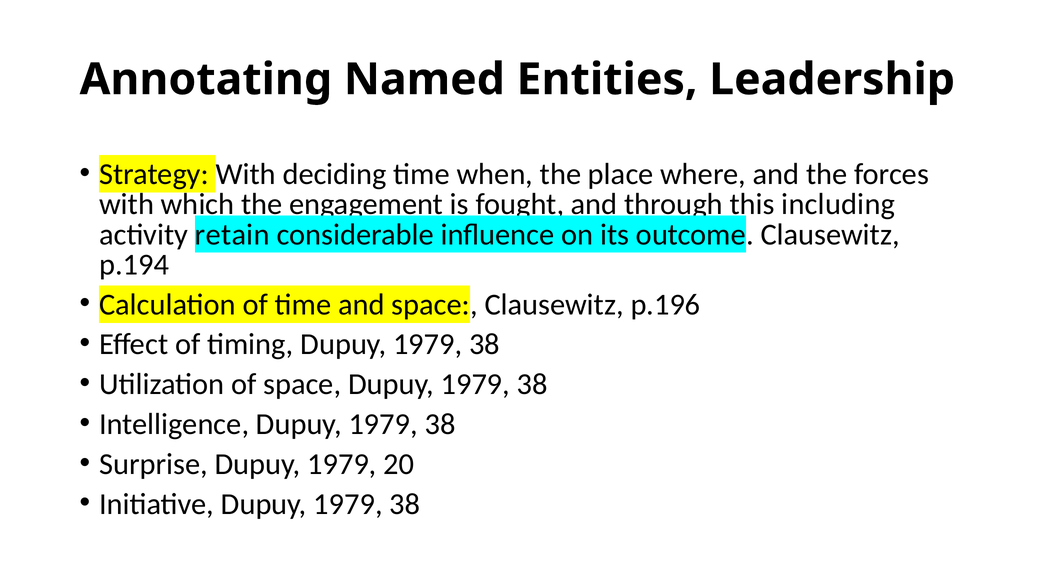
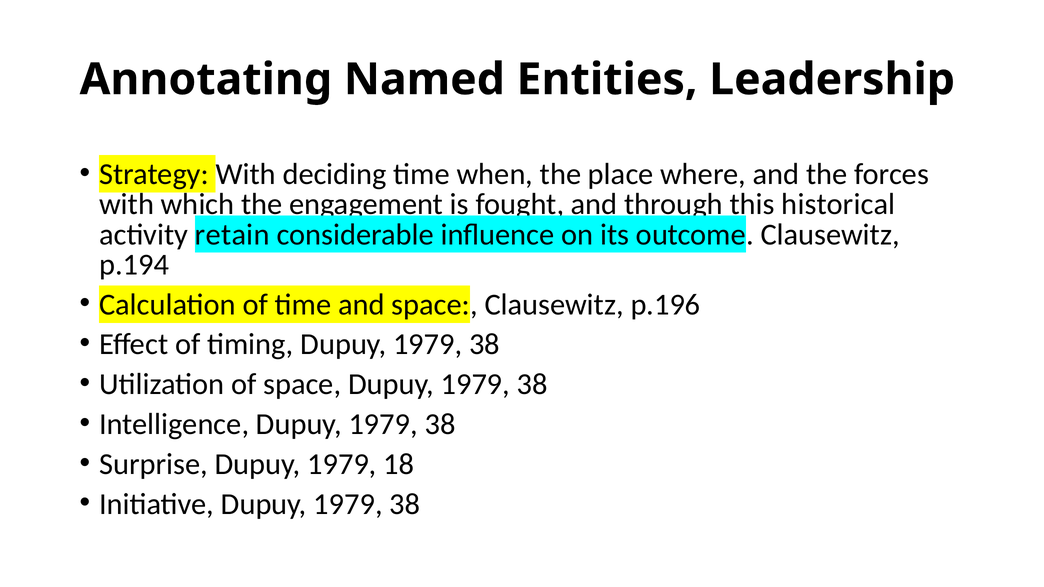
including: including -> historical
20: 20 -> 18
